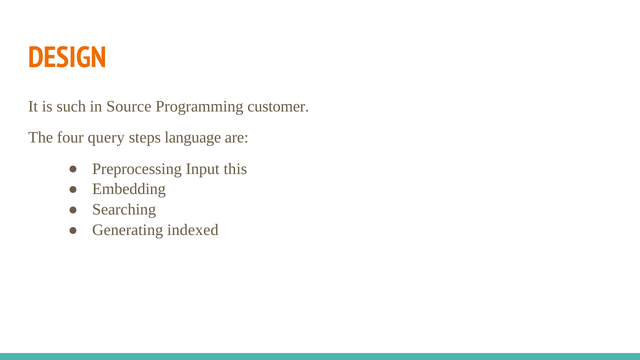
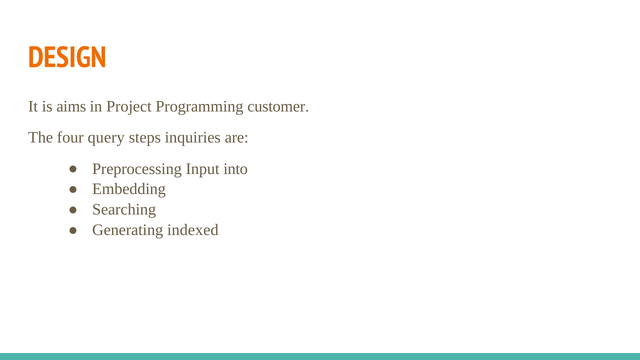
such: such -> aims
Source: Source -> Project
language: language -> inquiries
this: this -> into
